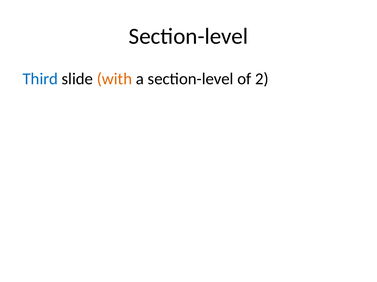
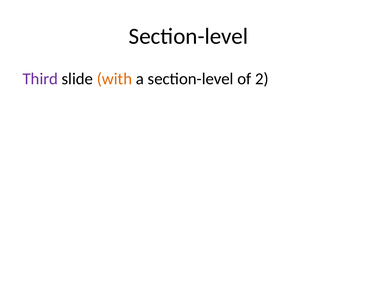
Third colour: blue -> purple
